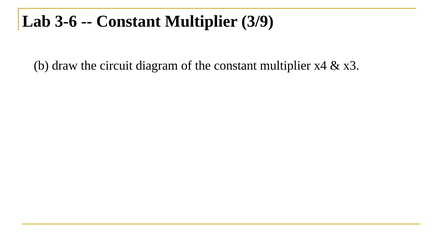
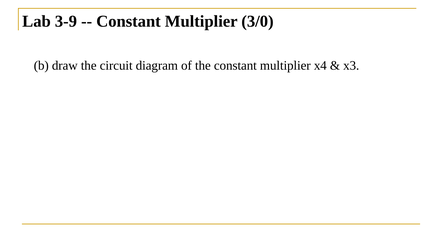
3-6: 3-6 -> 3-9
3/9: 3/9 -> 3/0
